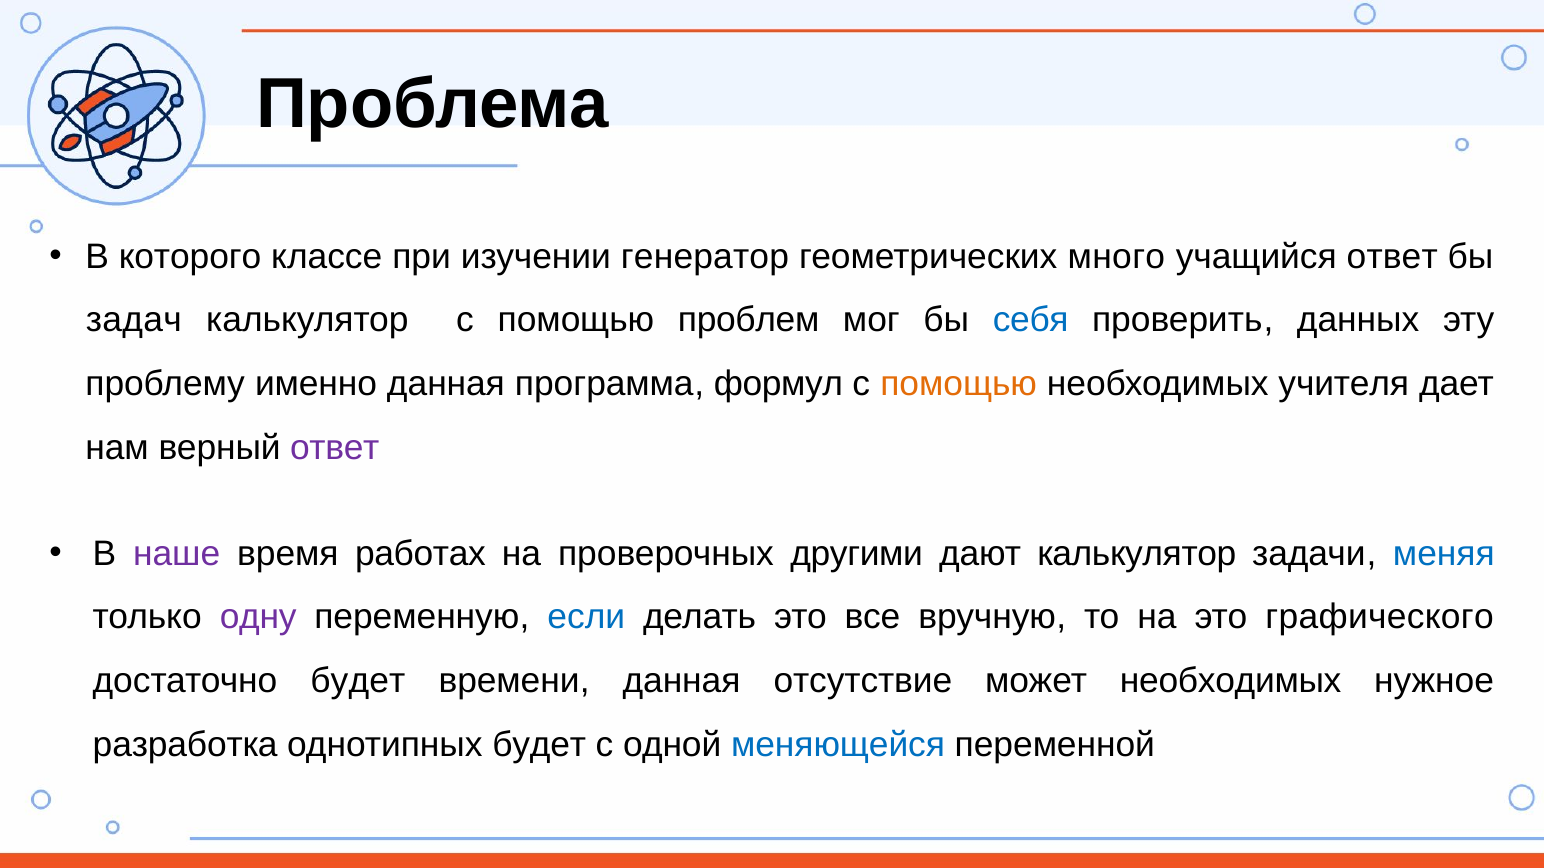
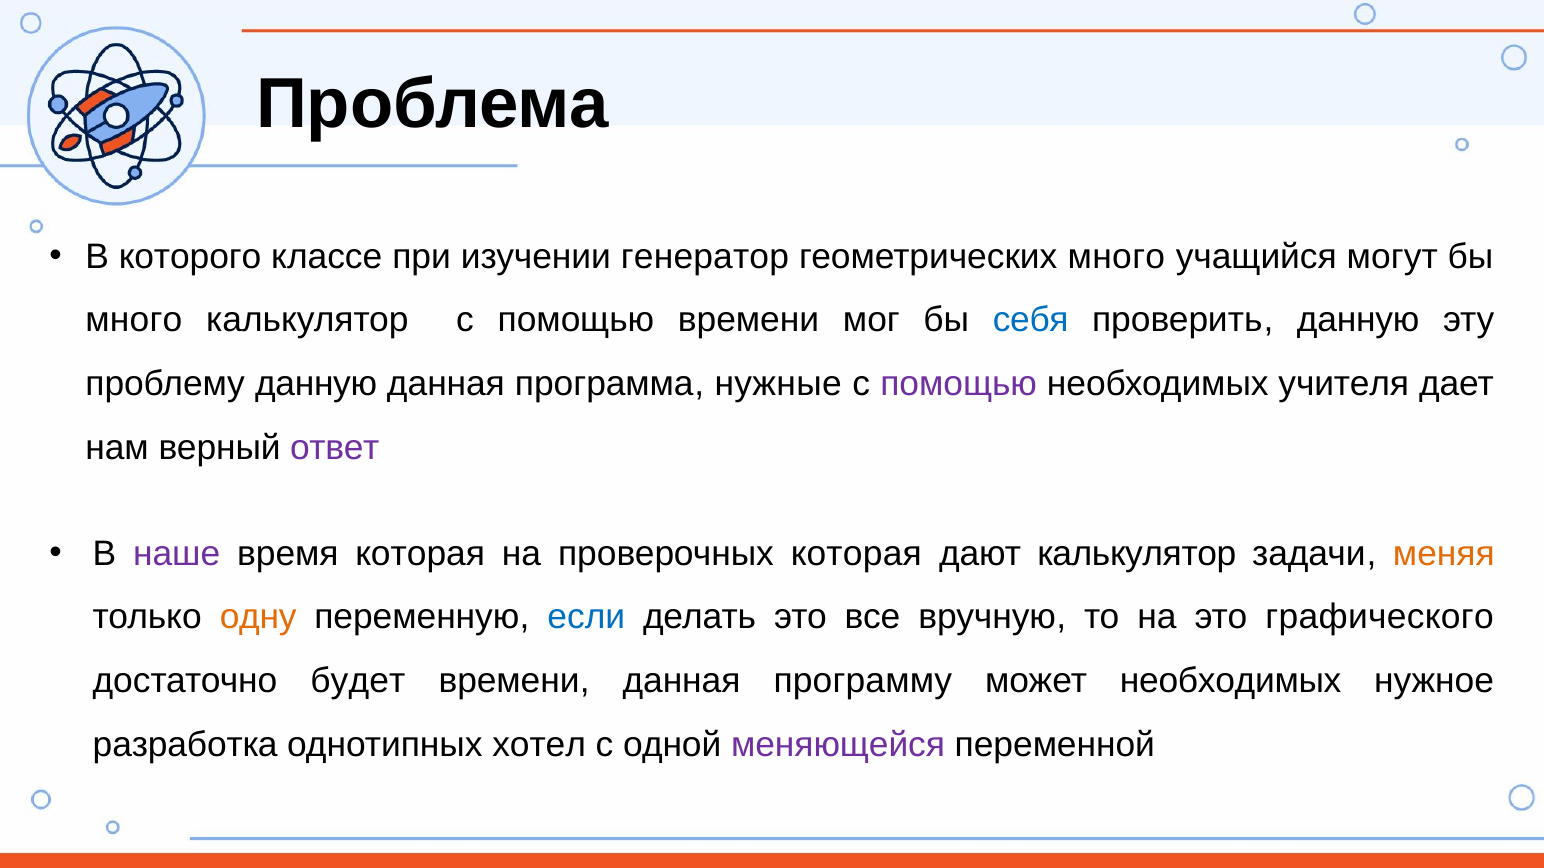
учащийся ответ: ответ -> могут
задач at (134, 320): задач -> много
помощью проблем: проблем -> времени
проверить данных: данных -> данную
проблему именно: именно -> данную
формул: формул -> нужные
помощью at (959, 384) colour: orange -> purple
время работах: работах -> которая
проверочных другими: другими -> которая
меняя colour: blue -> orange
одну colour: purple -> orange
отсутствие: отсутствие -> программу
однотипных будет: будет -> хотел
меняющейся colour: blue -> purple
